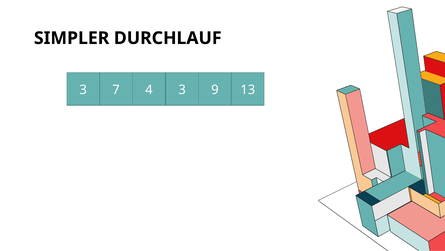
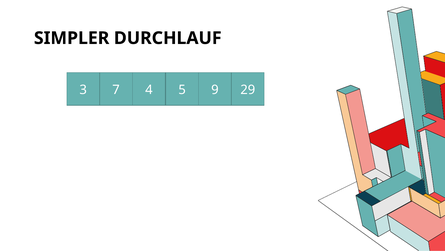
4 3: 3 -> 5
13: 13 -> 29
